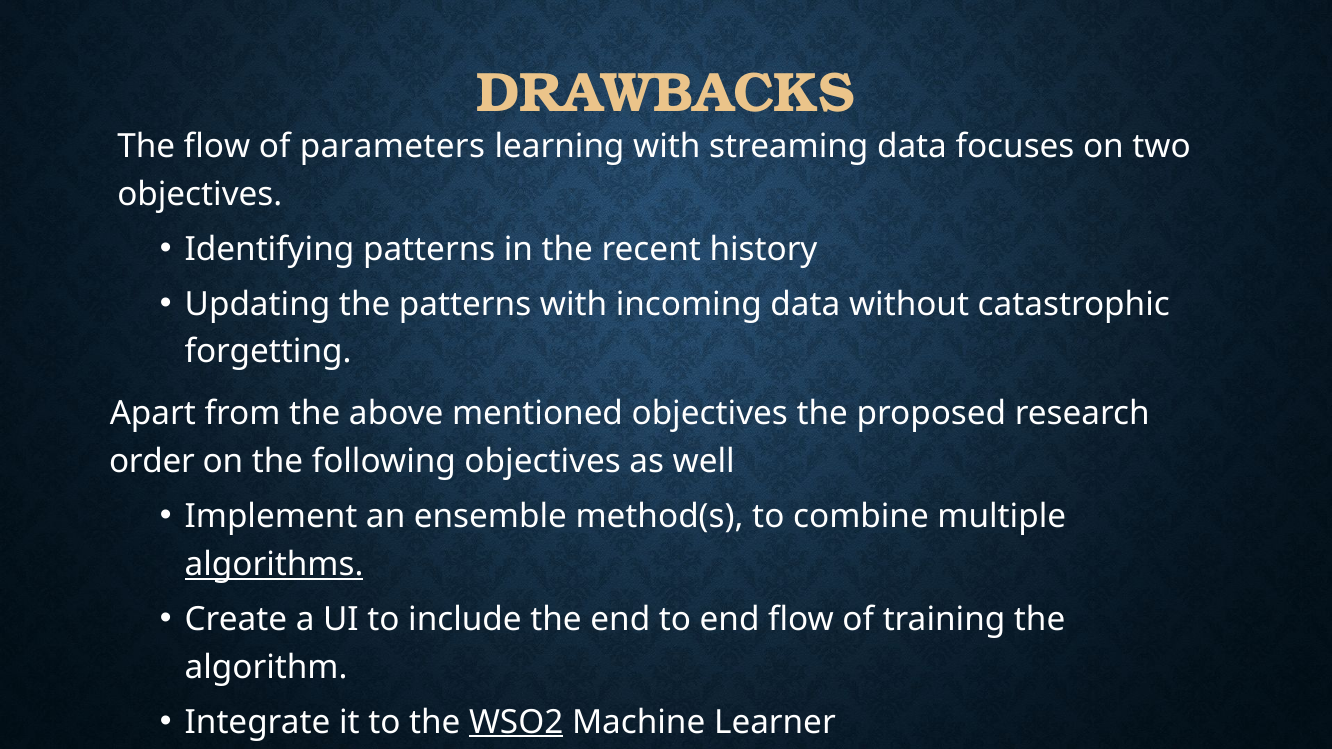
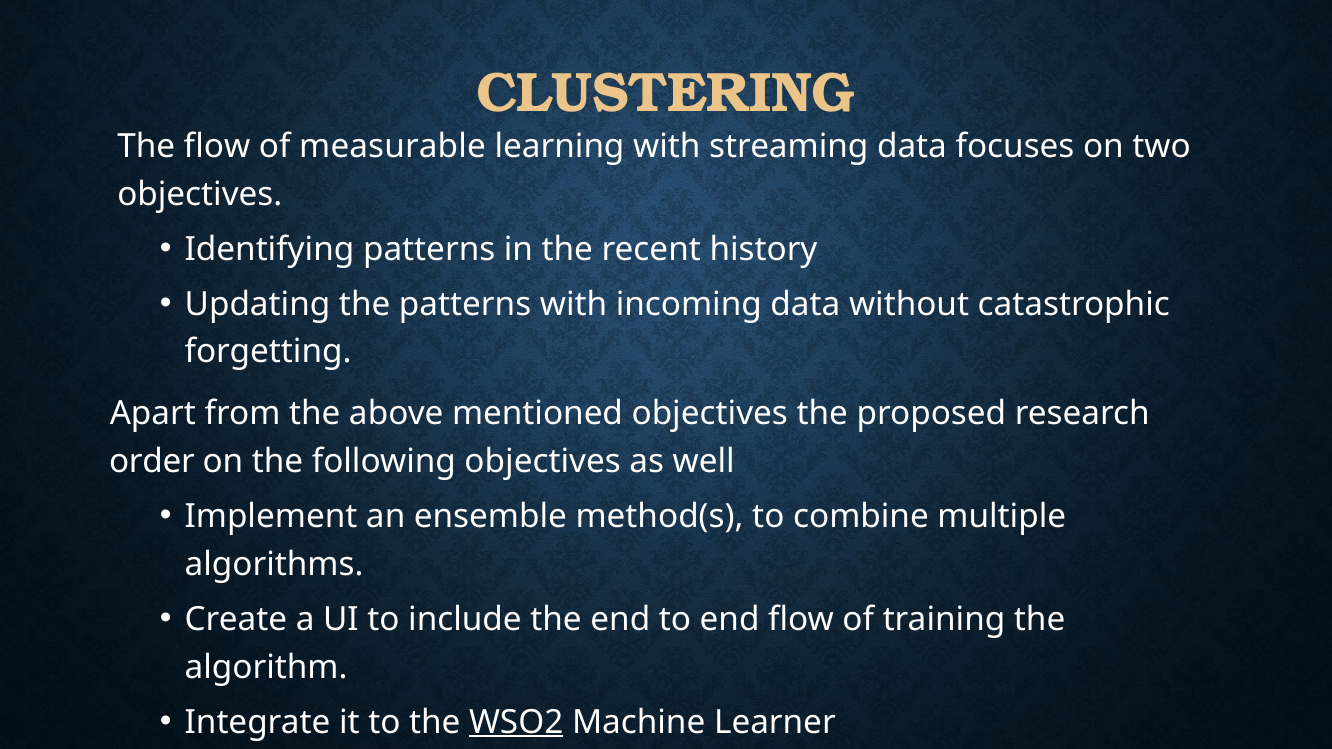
DRAWBACKS: DRAWBACKS -> CLUSTERING
parameters: parameters -> measurable
algorithms underline: present -> none
